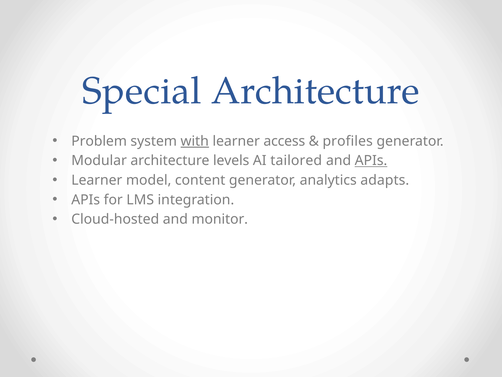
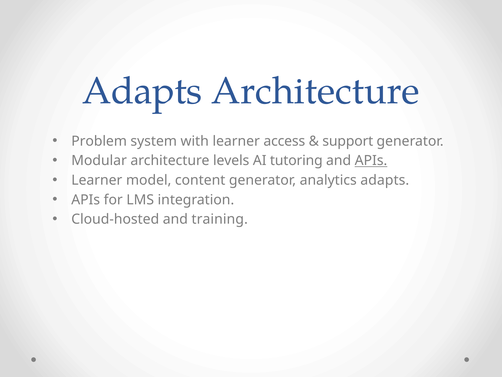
Special at (142, 91): Special -> Adapts
with underline: present -> none
profiles: profiles -> support
tailored: tailored -> tutoring
monitor: monitor -> training
